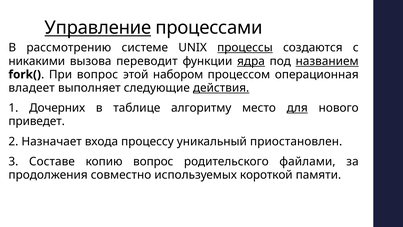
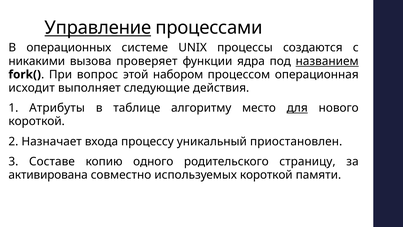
рассмотрению: рассмотрению -> операционных
процессы underline: present -> none
переводит: переводит -> проверяет
ядра underline: present -> none
владеет: владеет -> исходит
действия underline: present -> none
Дочерних: Дочерних -> Атрибуты
приведет at (37, 121): приведет -> короткой
копию вопрос: вопрос -> одного
файлами: файлами -> страницу
продолжения: продолжения -> активирована
